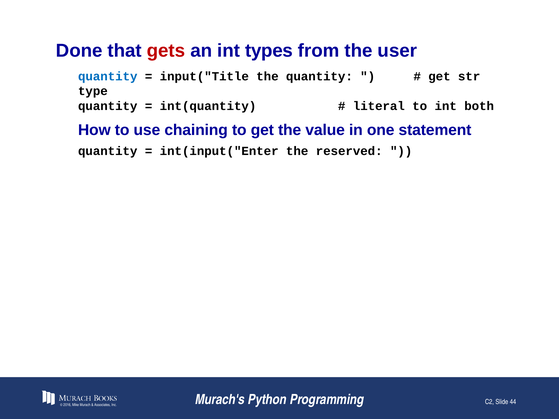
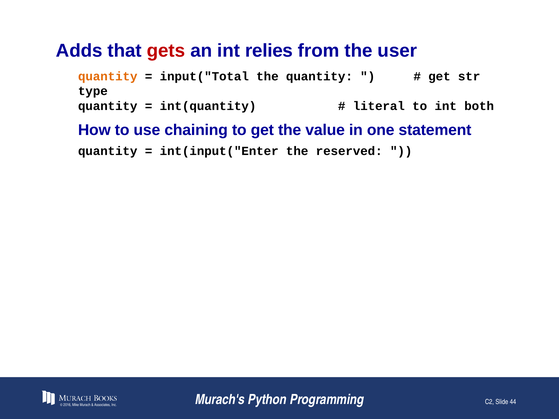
Done: Done -> Adds
types: types -> relies
quantity at (108, 76) colour: blue -> orange
input("Title: input("Title -> input("Total
